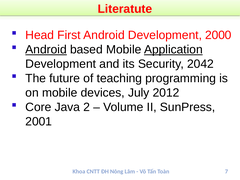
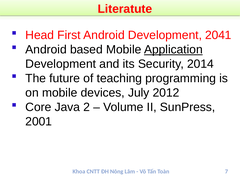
2000: 2000 -> 2041
Android at (46, 50) underline: present -> none
2042: 2042 -> 2014
